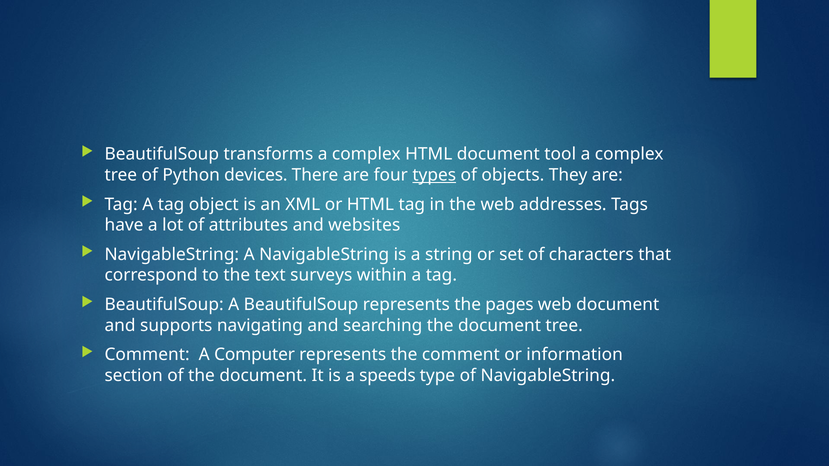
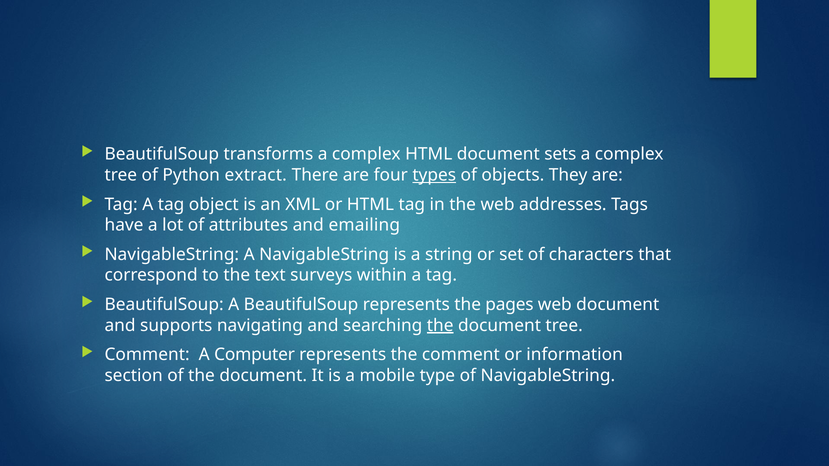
tool: tool -> sets
devices: devices -> extract
websites: websites -> emailing
the at (440, 326) underline: none -> present
speeds: speeds -> mobile
